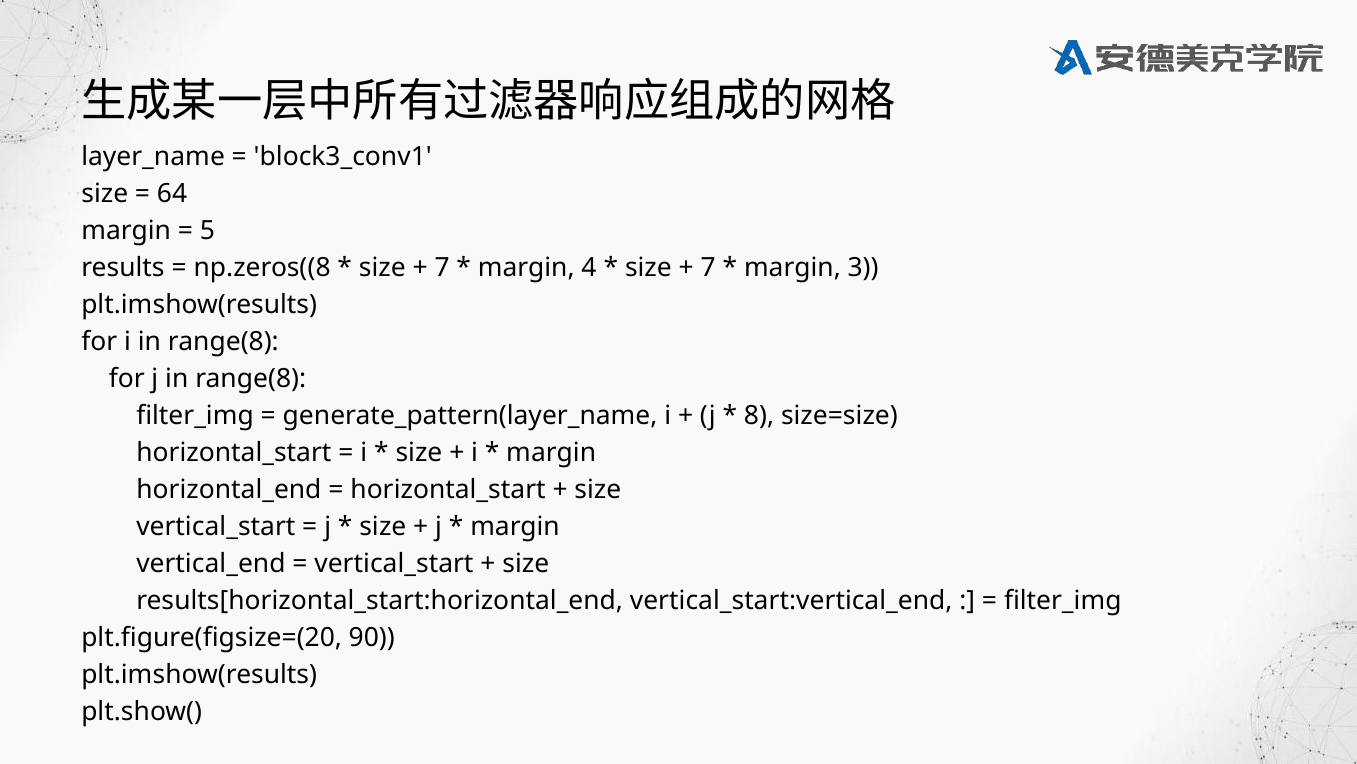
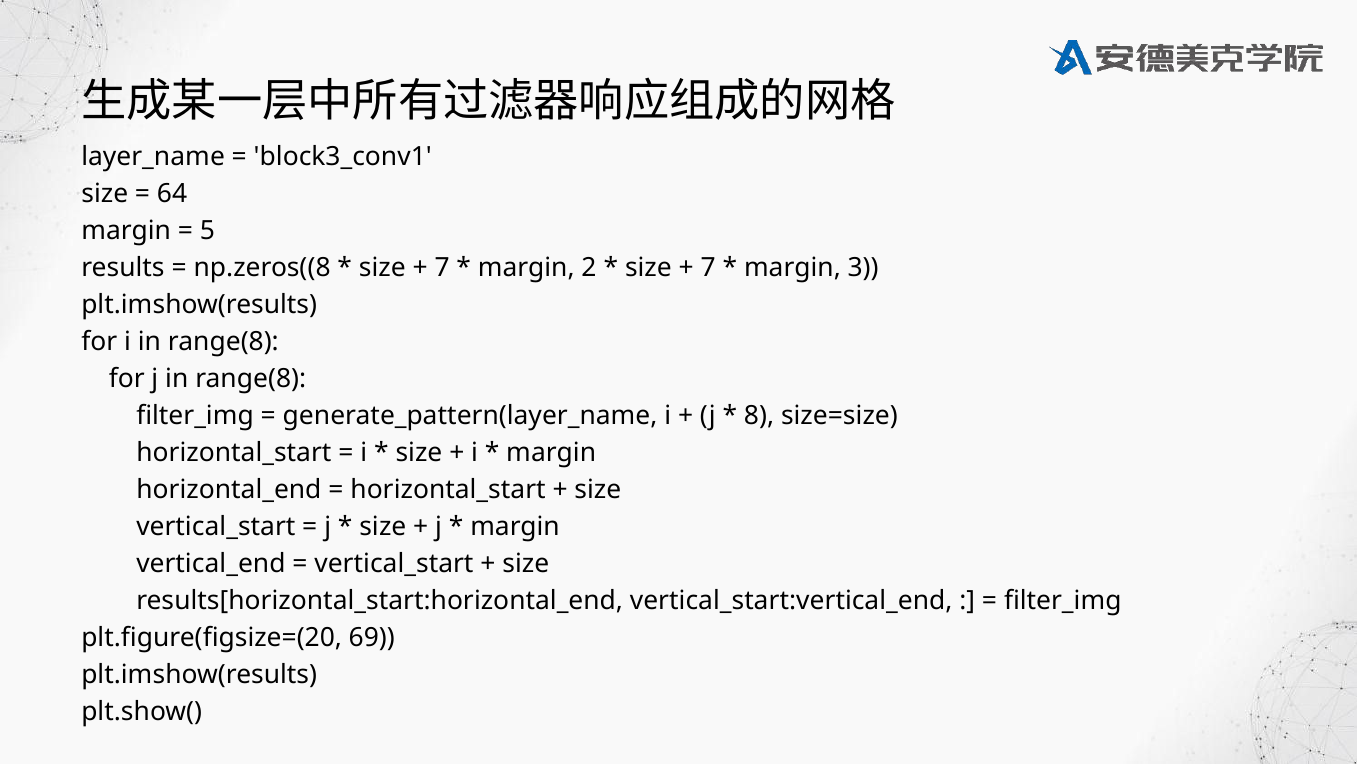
4: 4 -> 2
90: 90 -> 69
